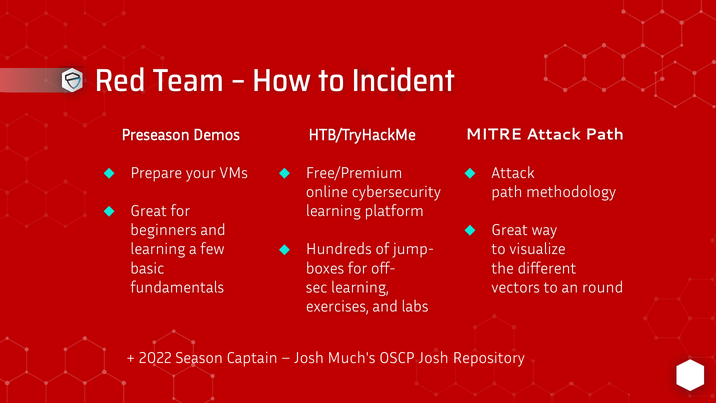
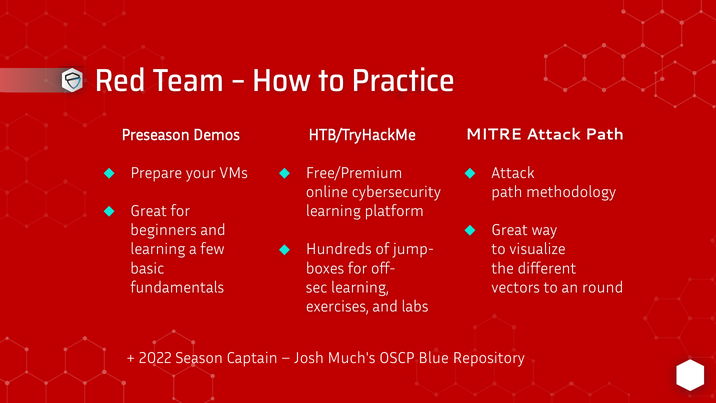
Incident: Incident -> Practice
OSCP Josh: Josh -> Blue
